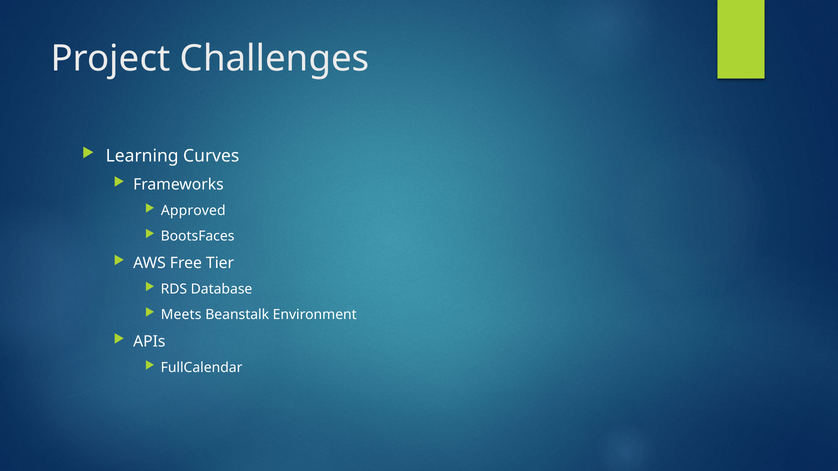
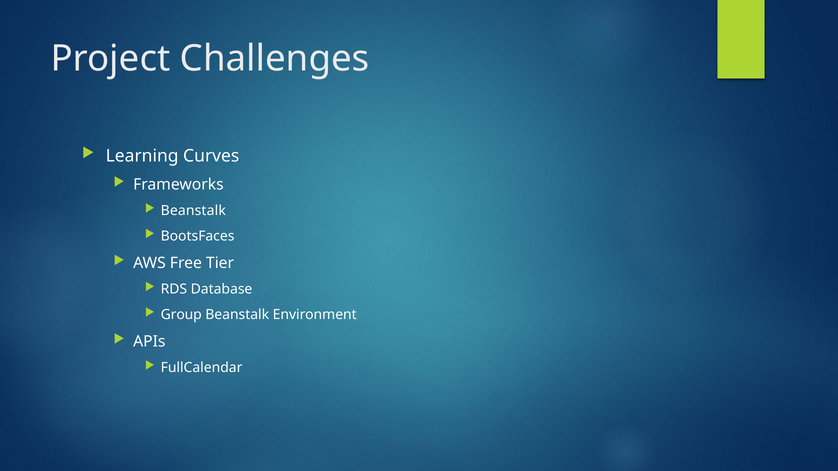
Approved at (193, 211): Approved -> Beanstalk
Meets: Meets -> Group
